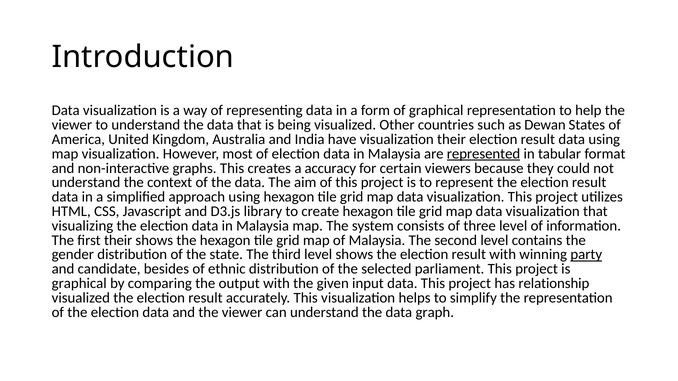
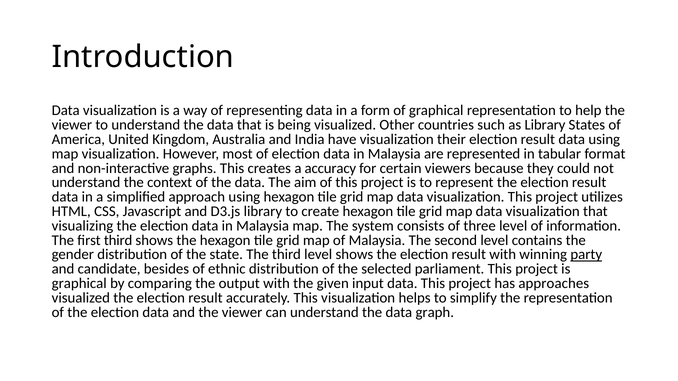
as Dewan: Dewan -> Library
represented underline: present -> none
first their: their -> third
relationship: relationship -> approaches
